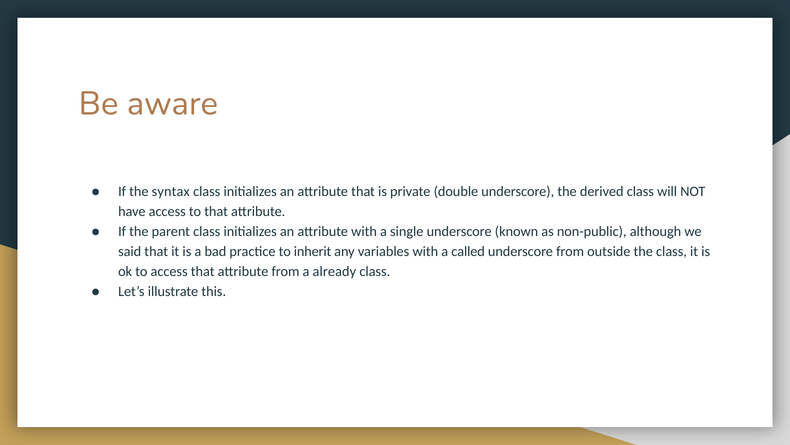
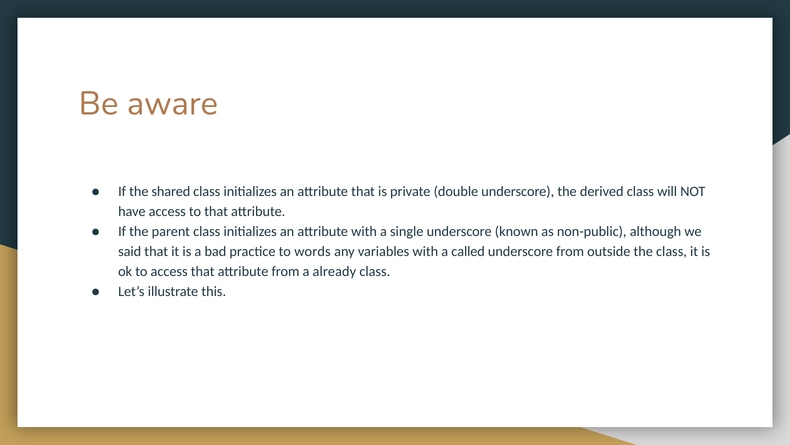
syntax: syntax -> shared
inherit: inherit -> words
